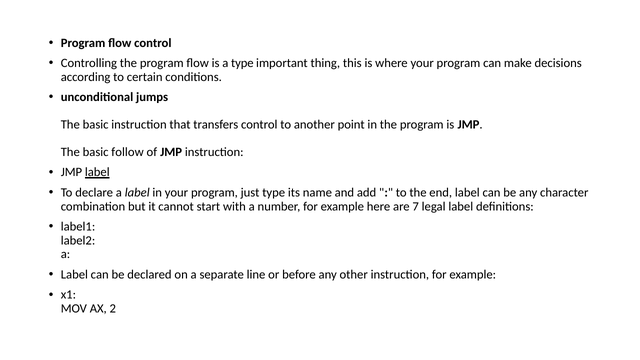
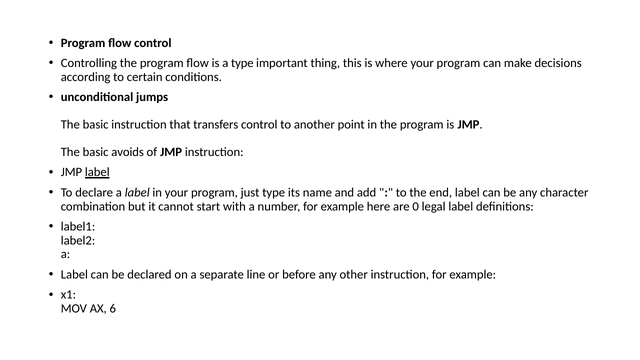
follow: follow -> avoids
7: 7 -> 0
2: 2 -> 6
